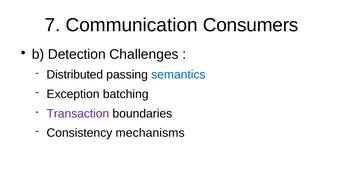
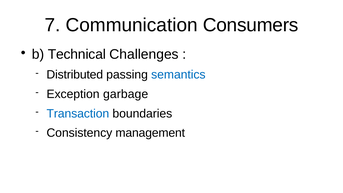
Detection: Detection -> Technical
batching: batching -> garbage
Transaction colour: purple -> blue
mechanisms: mechanisms -> management
